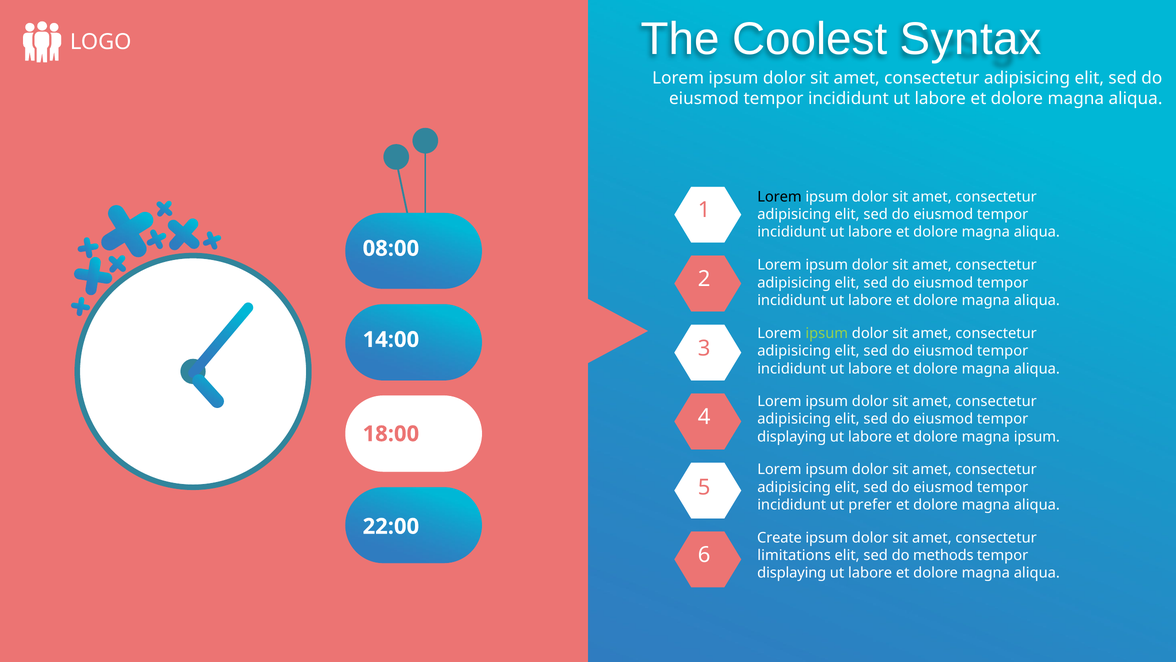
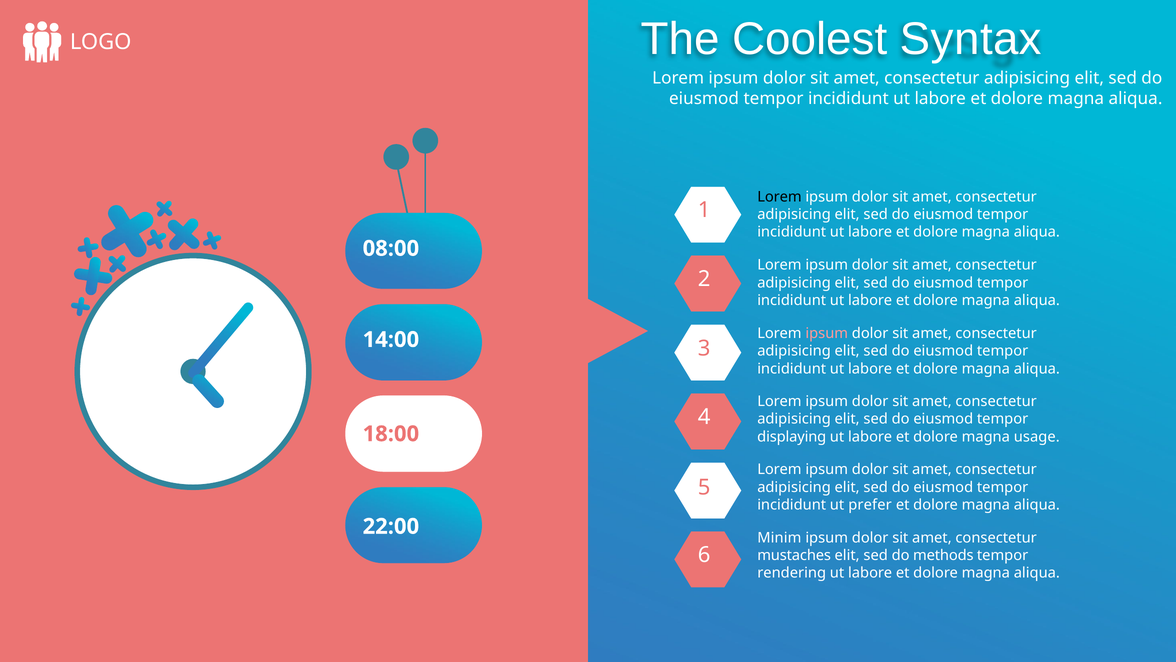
ipsum at (827, 333) colour: light green -> pink
magna ipsum: ipsum -> usage
Create: Create -> Minim
limitations: limitations -> mustaches
displaying at (792, 573): displaying -> rendering
